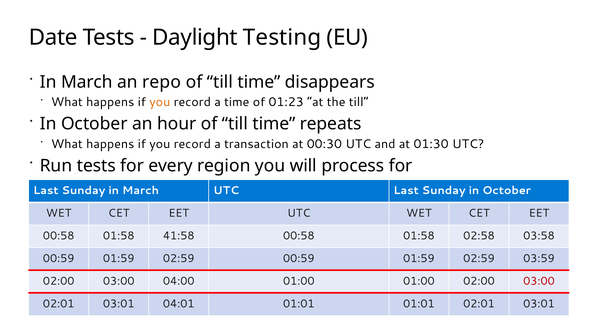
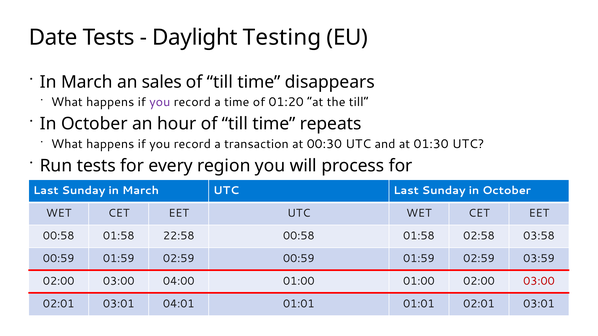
repo: repo -> sales
you at (160, 102) colour: orange -> purple
01:23: 01:23 -> 01:20
41:58: 41:58 -> 22:58
